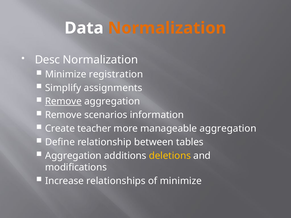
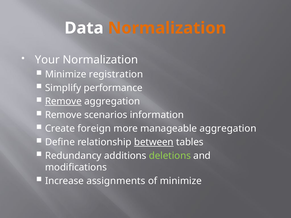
Desc: Desc -> Your
assignments: assignments -> performance
teacher: teacher -> foreign
between underline: none -> present
Aggregation at (73, 156): Aggregation -> Redundancy
deletions colour: yellow -> light green
relationships: relationships -> assignments
